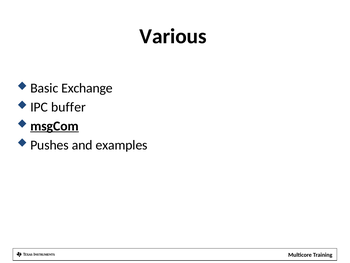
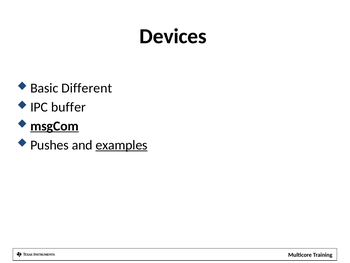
Various: Various -> Devices
Exchange: Exchange -> Different
examples underline: none -> present
